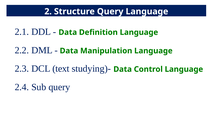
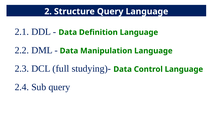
text: text -> full
